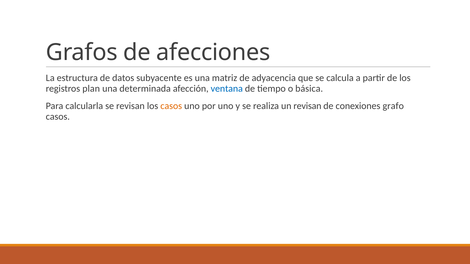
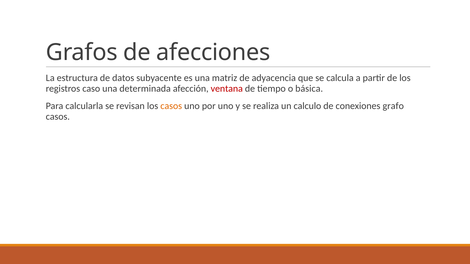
plan: plan -> caso
ventana colour: blue -> red
un revisan: revisan -> calculo
